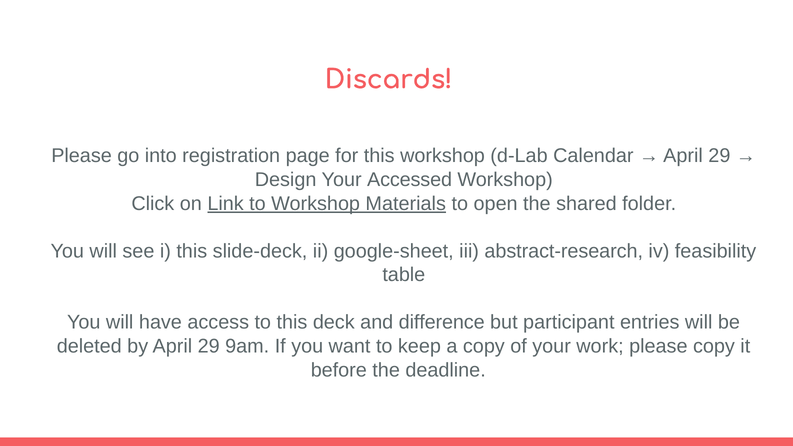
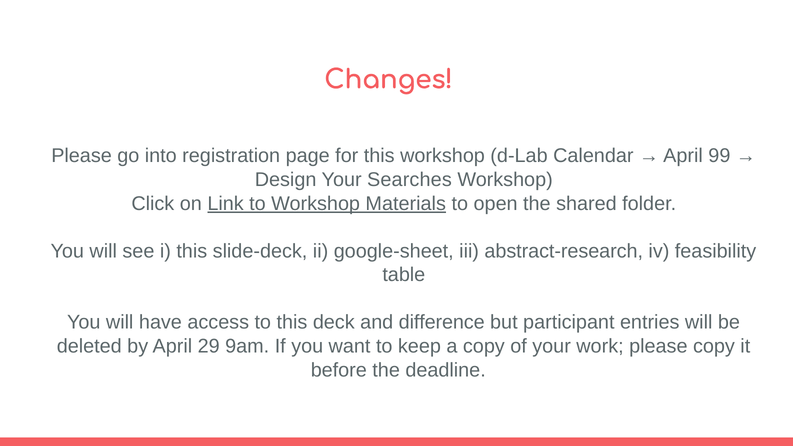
Discards: Discards -> Changes
29 at (719, 156): 29 -> 99
Accessed: Accessed -> Searches
